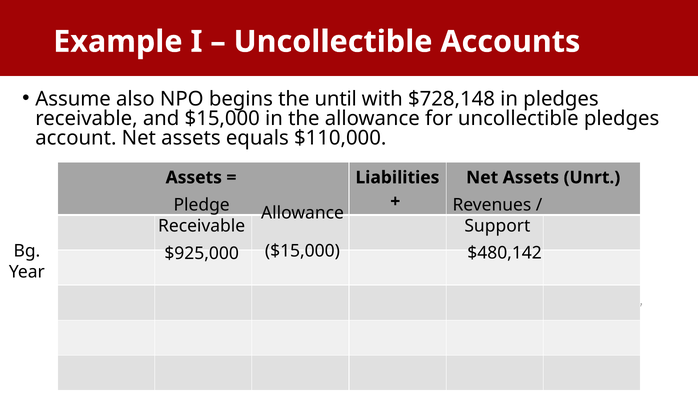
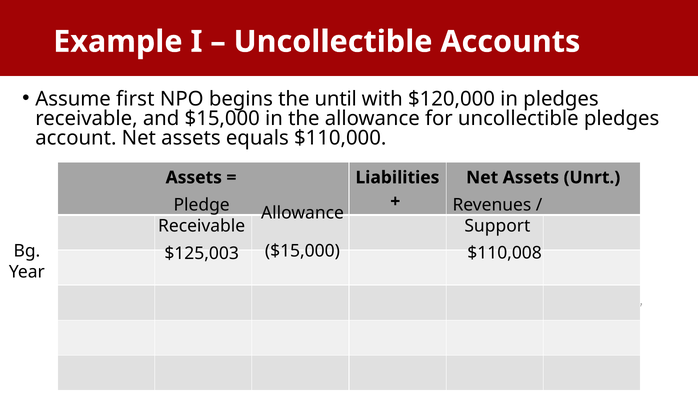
also: also -> first
$728,148: $728,148 -> $120,000
$480,142: $480,142 -> $110,008
$925,000: $925,000 -> $125,003
